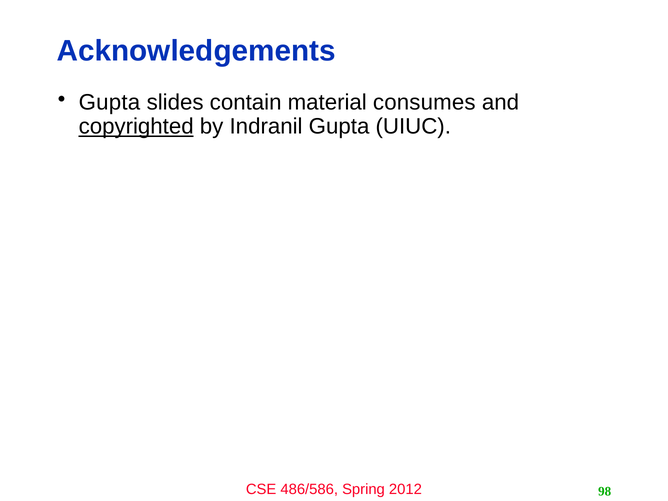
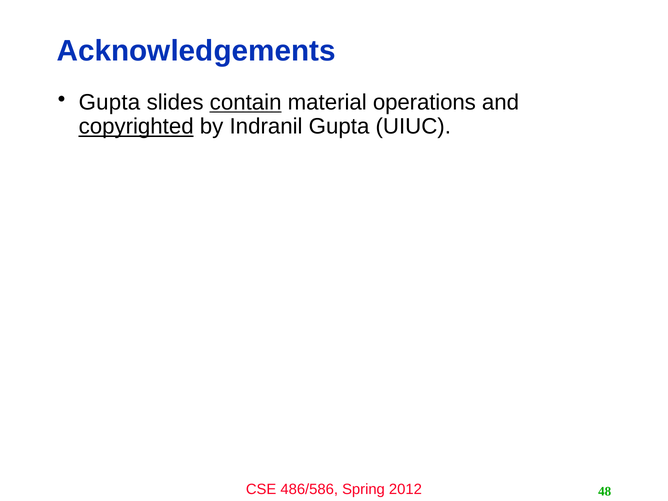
contain underline: none -> present
consumes: consumes -> operations
98: 98 -> 48
